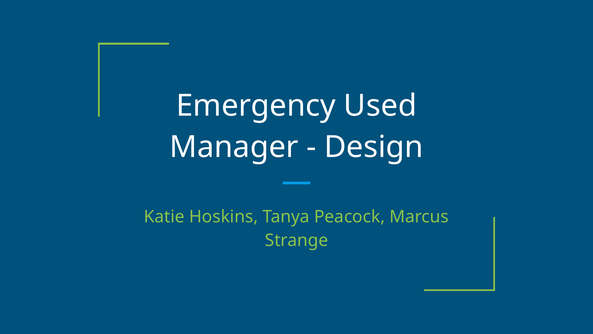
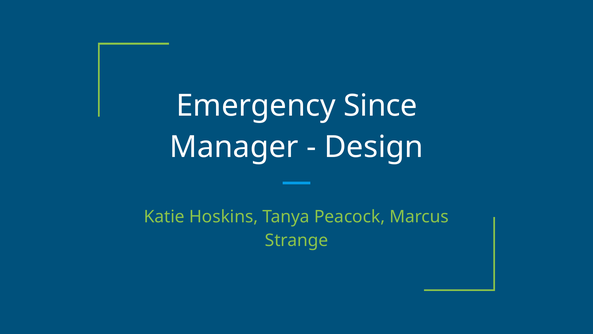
Used: Used -> Since
